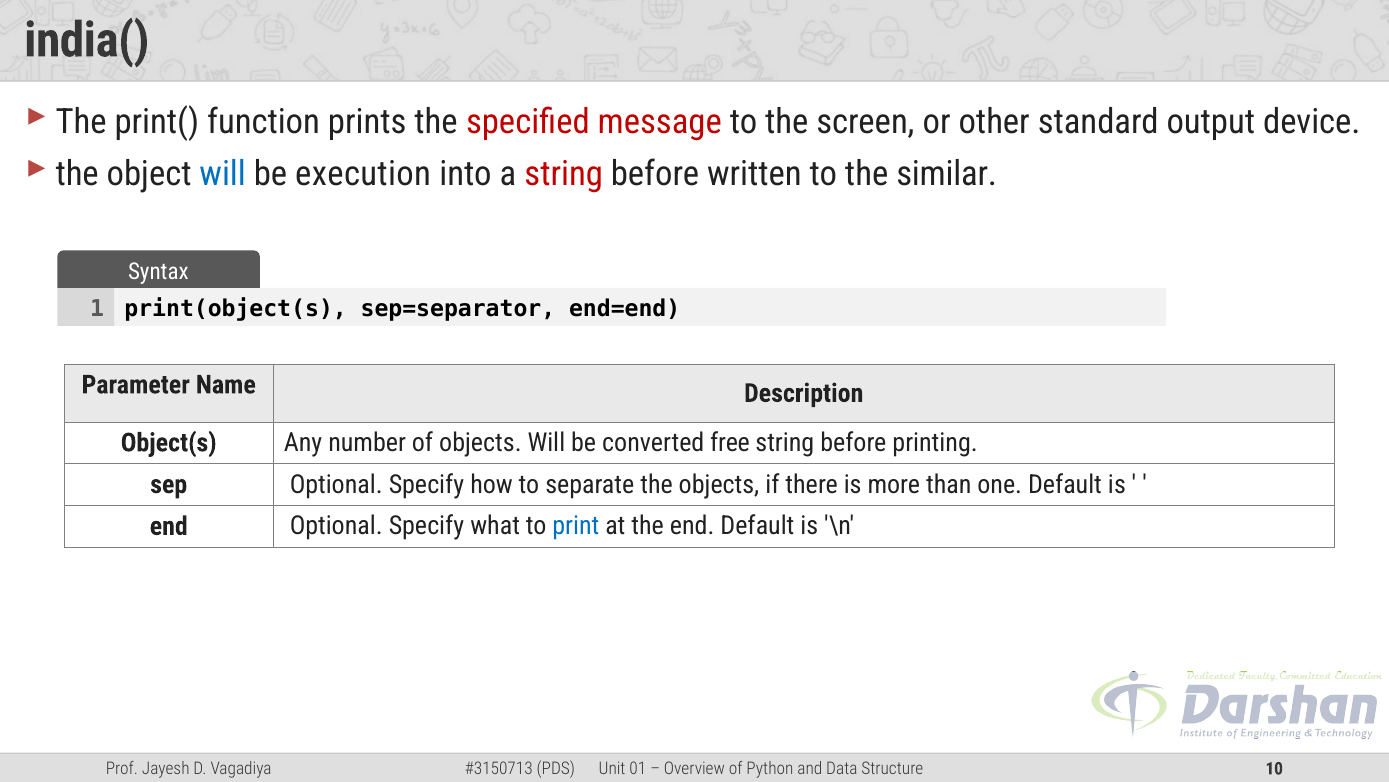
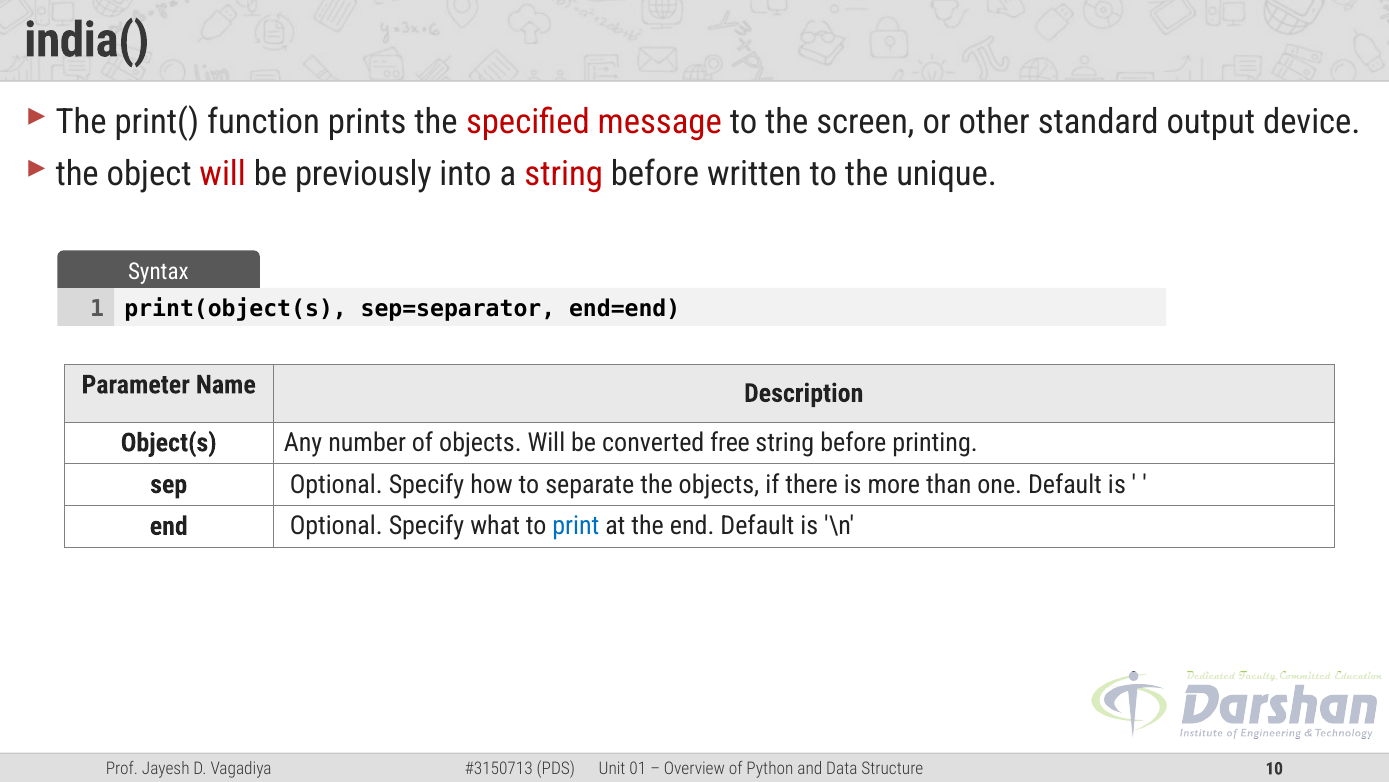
will at (223, 174) colour: blue -> red
execution: execution -> previously
similar: similar -> unique
